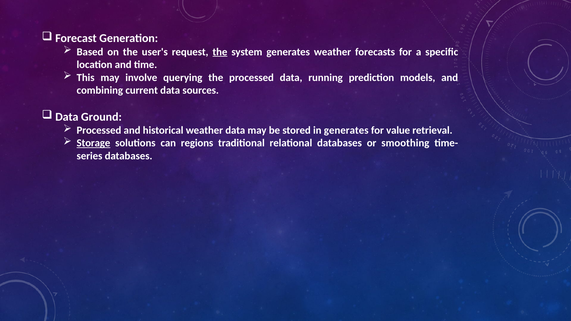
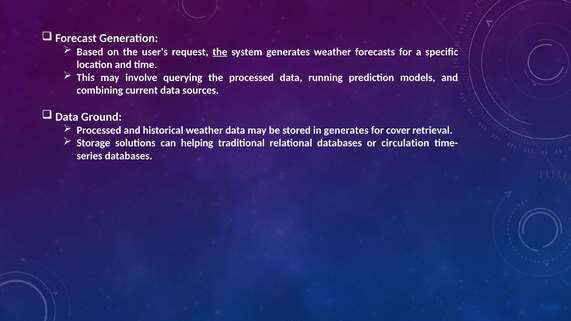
value: value -> cover
Storage underline: present -> none
regions: regions -> helping
smoothing: smoothing -> circulation
